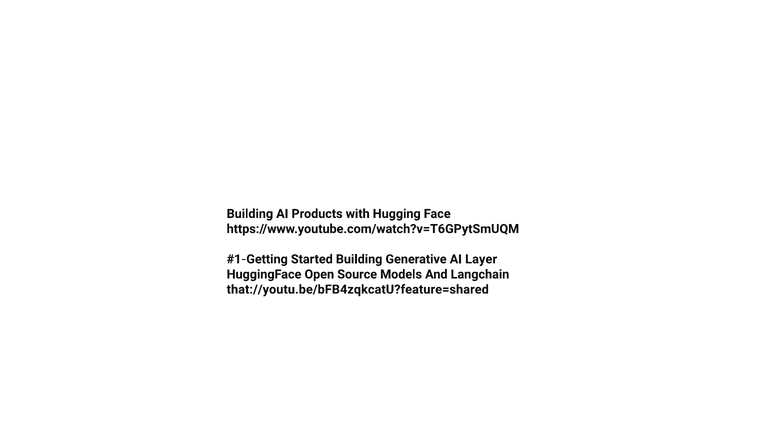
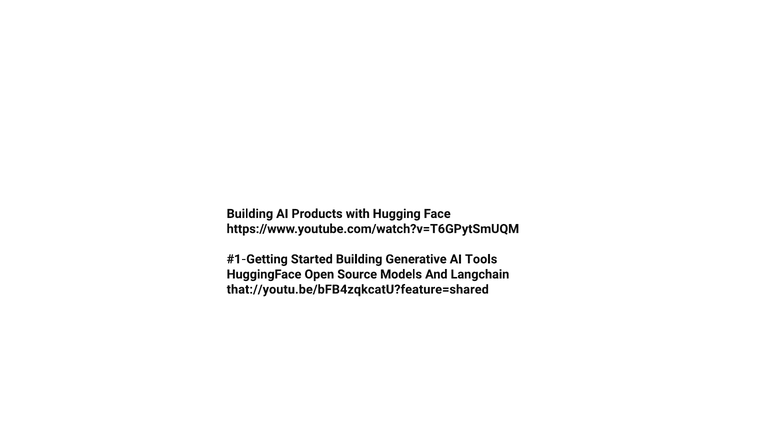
Layer: Layer -> Tools
